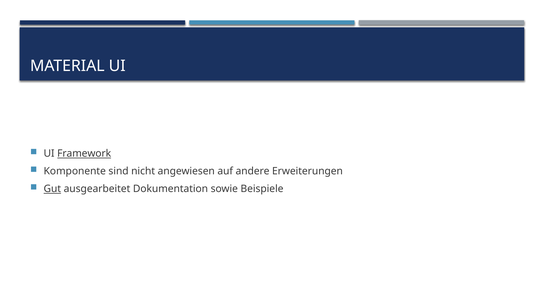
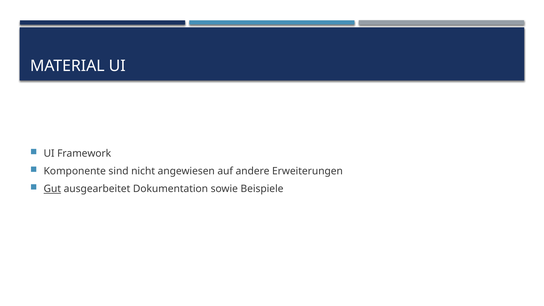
Framework underline: present -> none
